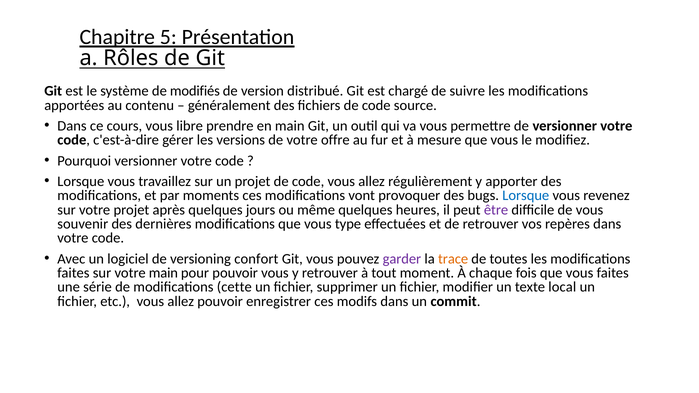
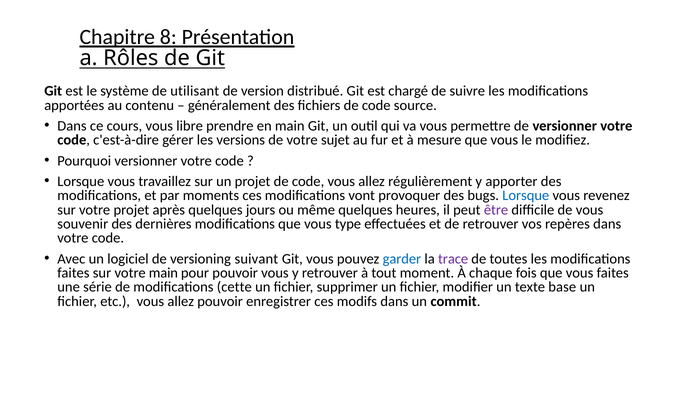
5: 5 -> 8
modifiés: modifiés -> utilisant
offre: offre -> sujet
confort: confort -> suivant
garder colour: purple -> blue
trace colour: orange -> purple
local: local -> base
